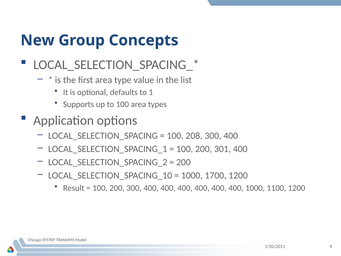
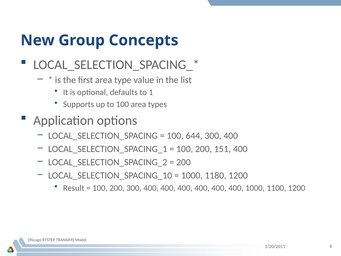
208: 208 -> 644
301: 301 -> 151
1700: 1700 -> 1180
